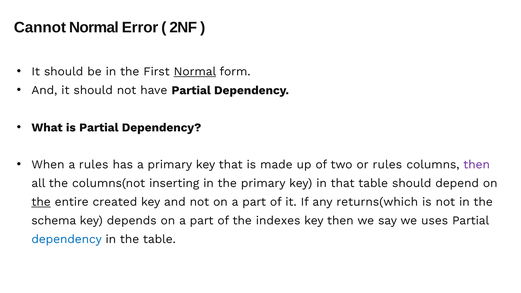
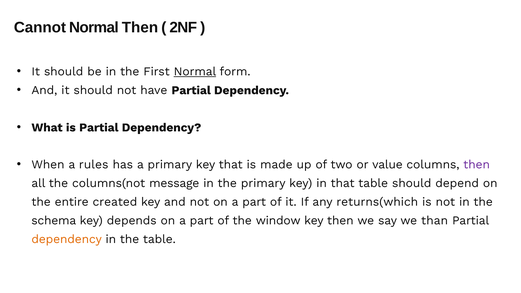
Normal Error: Error -> Then
or rules: rules -> value
inserting: inserting -> message
the at (41, 202) underline: present -> none
indexes: indexes -> window
uses: uses -> than
dependency at (67, 239) colour: blue -> orange
